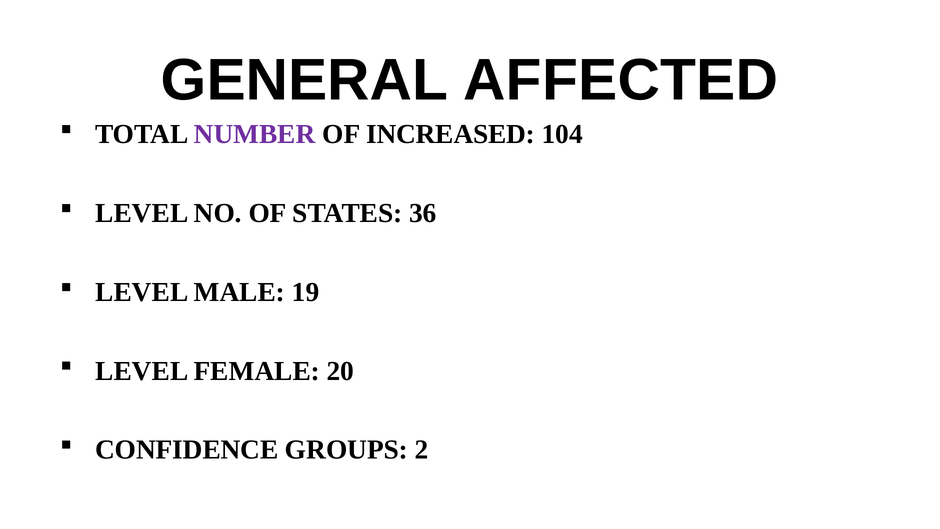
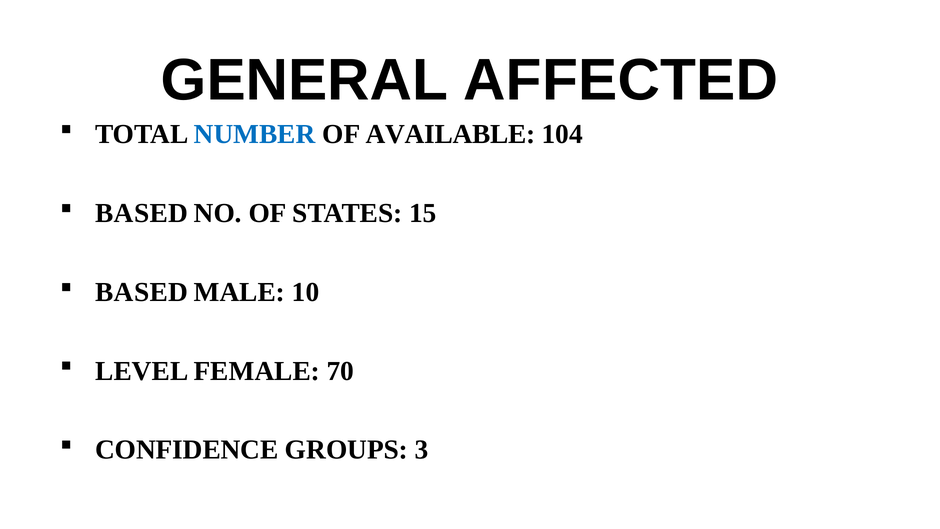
NUMBER colour: purple -> blue
INCREASED: INCREASED -> AVAILABLE
LEVEL at (142, 213): LEVEL -> BASED
36: 36 -> 15
LEVEL at (142, 292): LEVEL -> BASED
19: 19 -> 10
20: 20 -> 70
2: 2 -> 3
